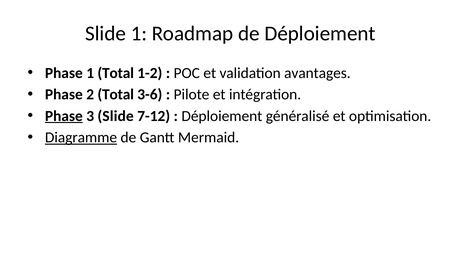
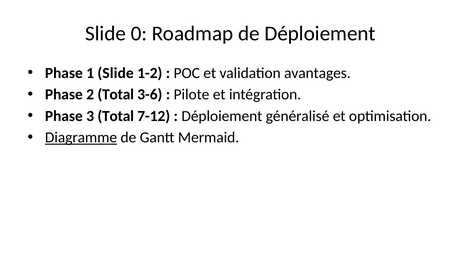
Slide 1: 1 -> 0
1 Total: Total -> Slide
Phase at (64, 116) underline: present -> none
3 Slide: Slide -> Total
